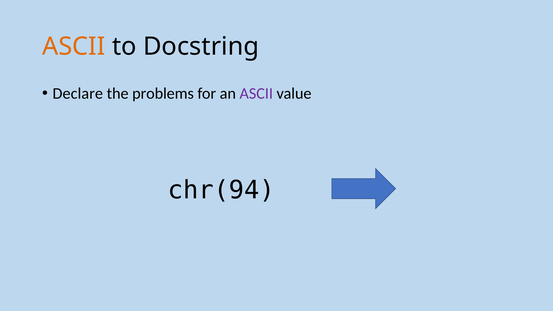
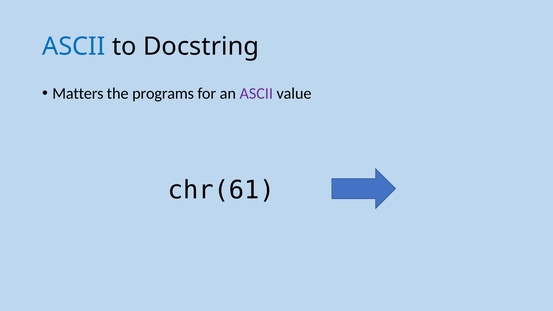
ASCII at (74, 46) colour: orange -> blue
Declare: Declare -> Matters
problems: problems -> programs
chr(94: chr(94 -> chr(61
